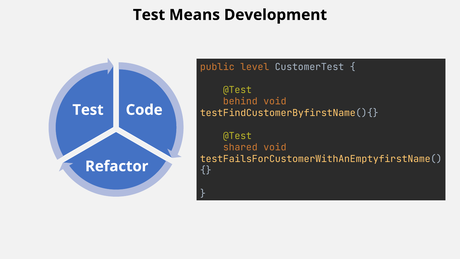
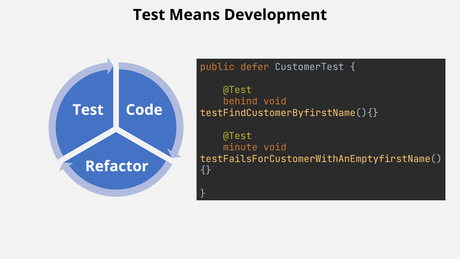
level: level -> defer
shared: shared -> minute
